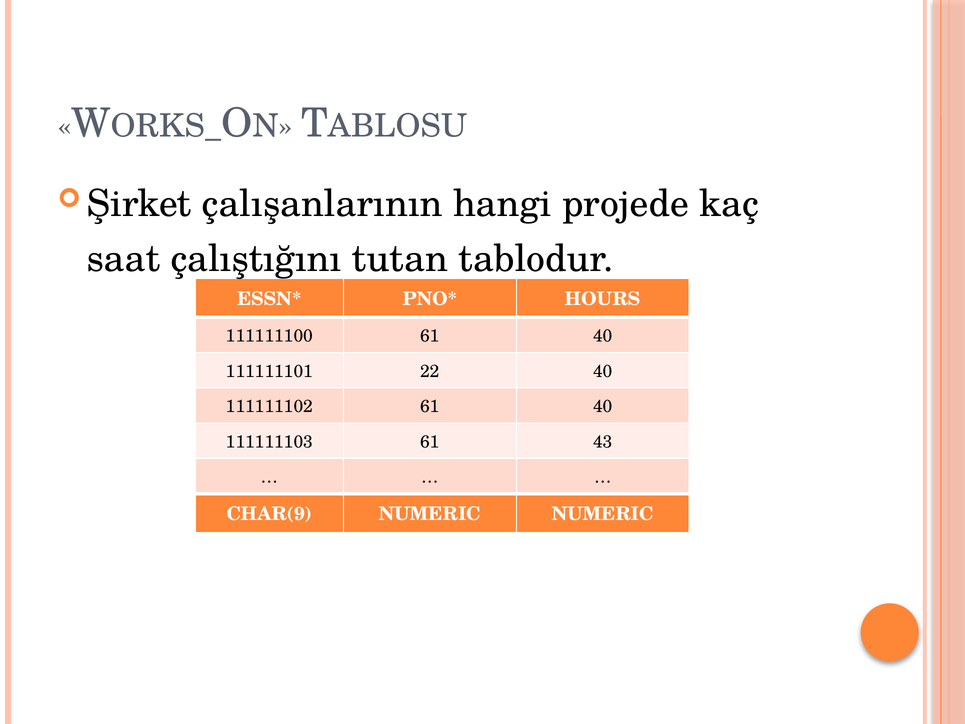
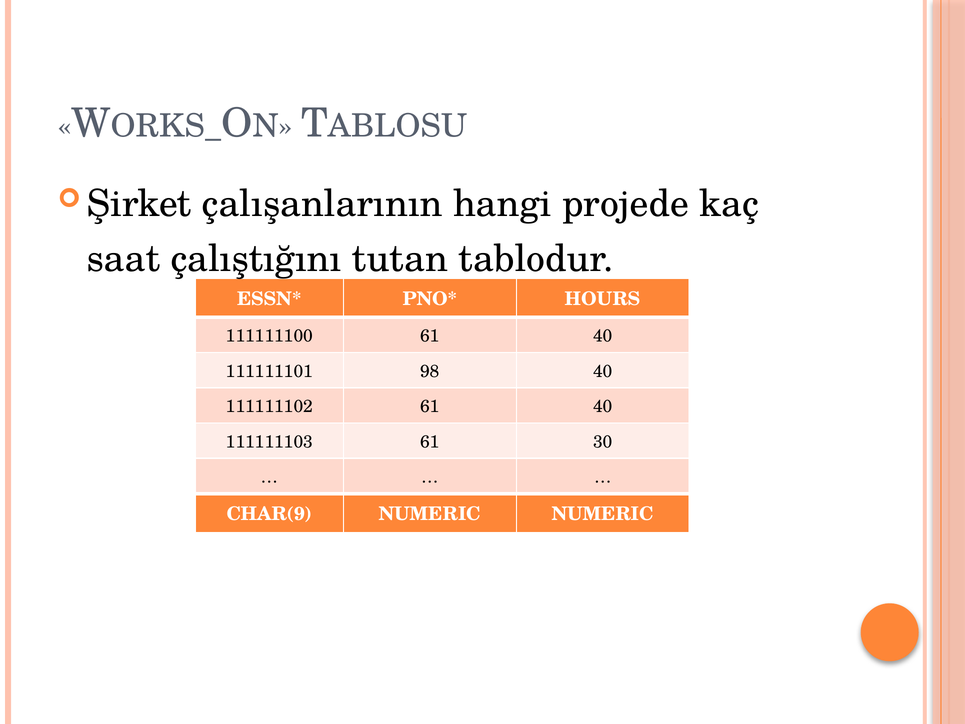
22: 22 -> 98
43: 43 -> 30
